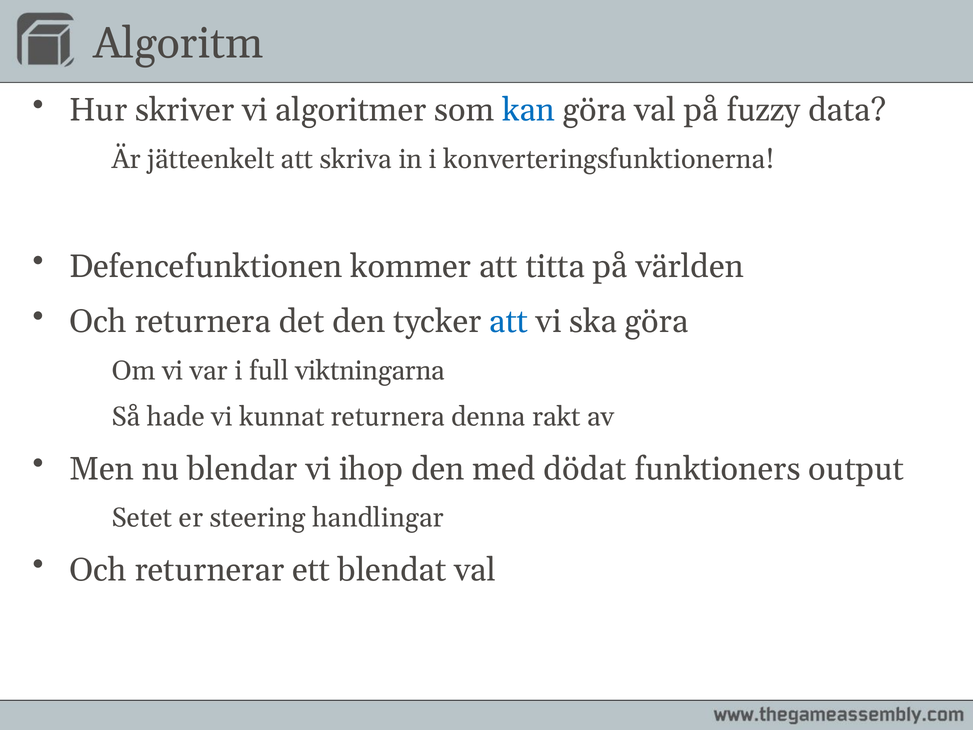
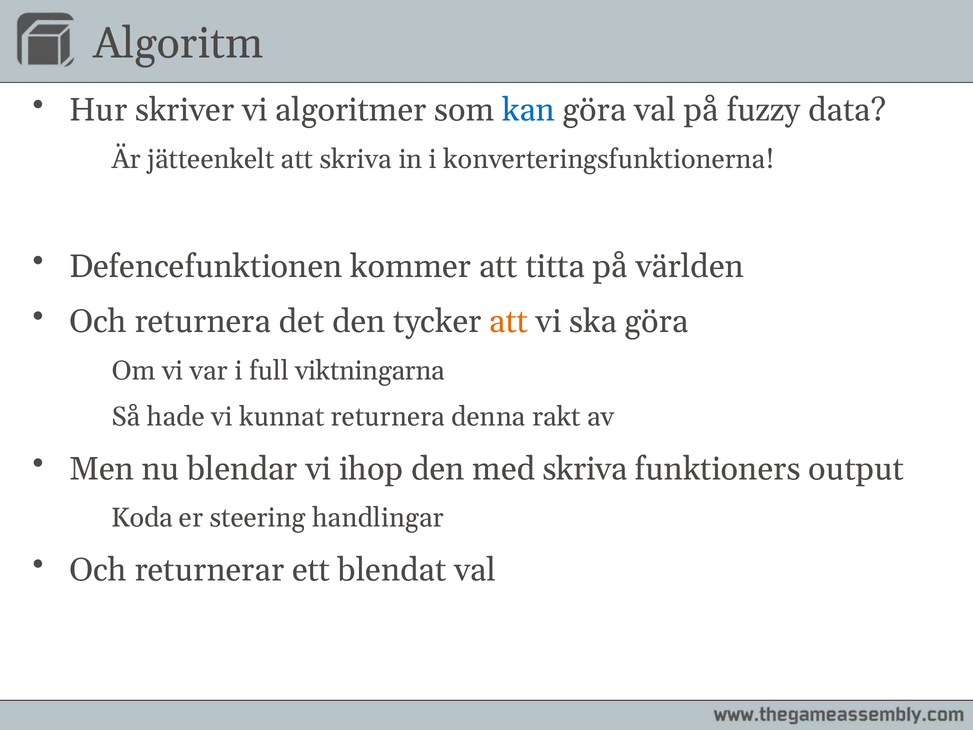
att at (509, 322) colour: blue -> orange
med dödat: dödat -> skriva
Setet: Setet -> Koda
